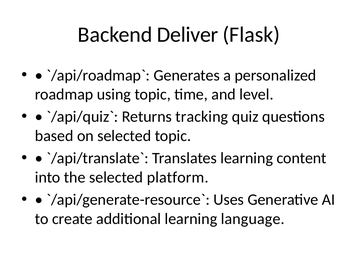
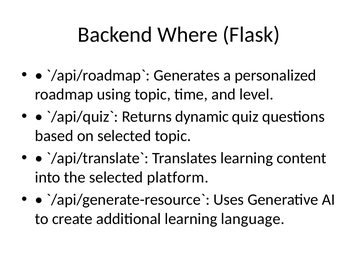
Deliver: Deliver -> Where
tracking: tracking -> dynamic
